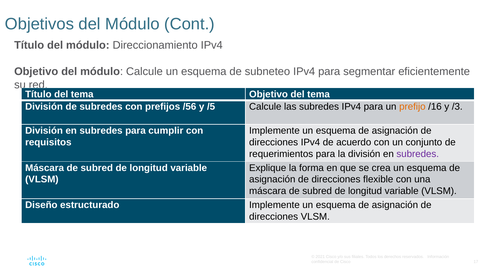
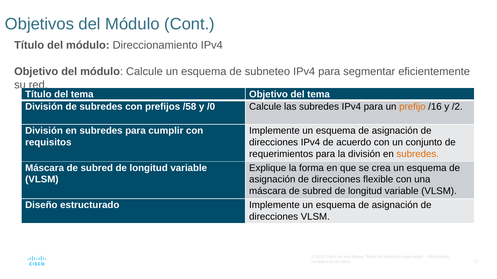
/56: /56 -> /58
/5: /5 -> /0
/3: /3 -> /2
subredes at (418, 154) colour: purple -> orange
